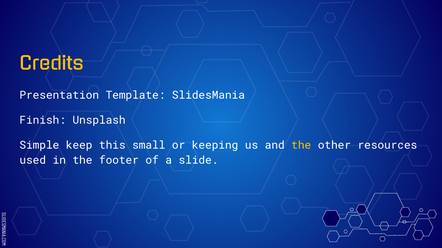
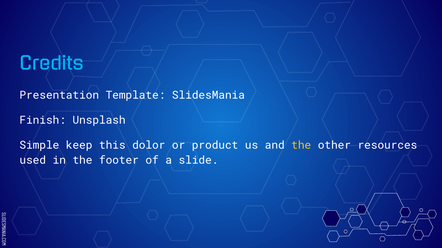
Credits colour: yellow -> light blue
small: small -> dolor
keeping: keeping -> product
